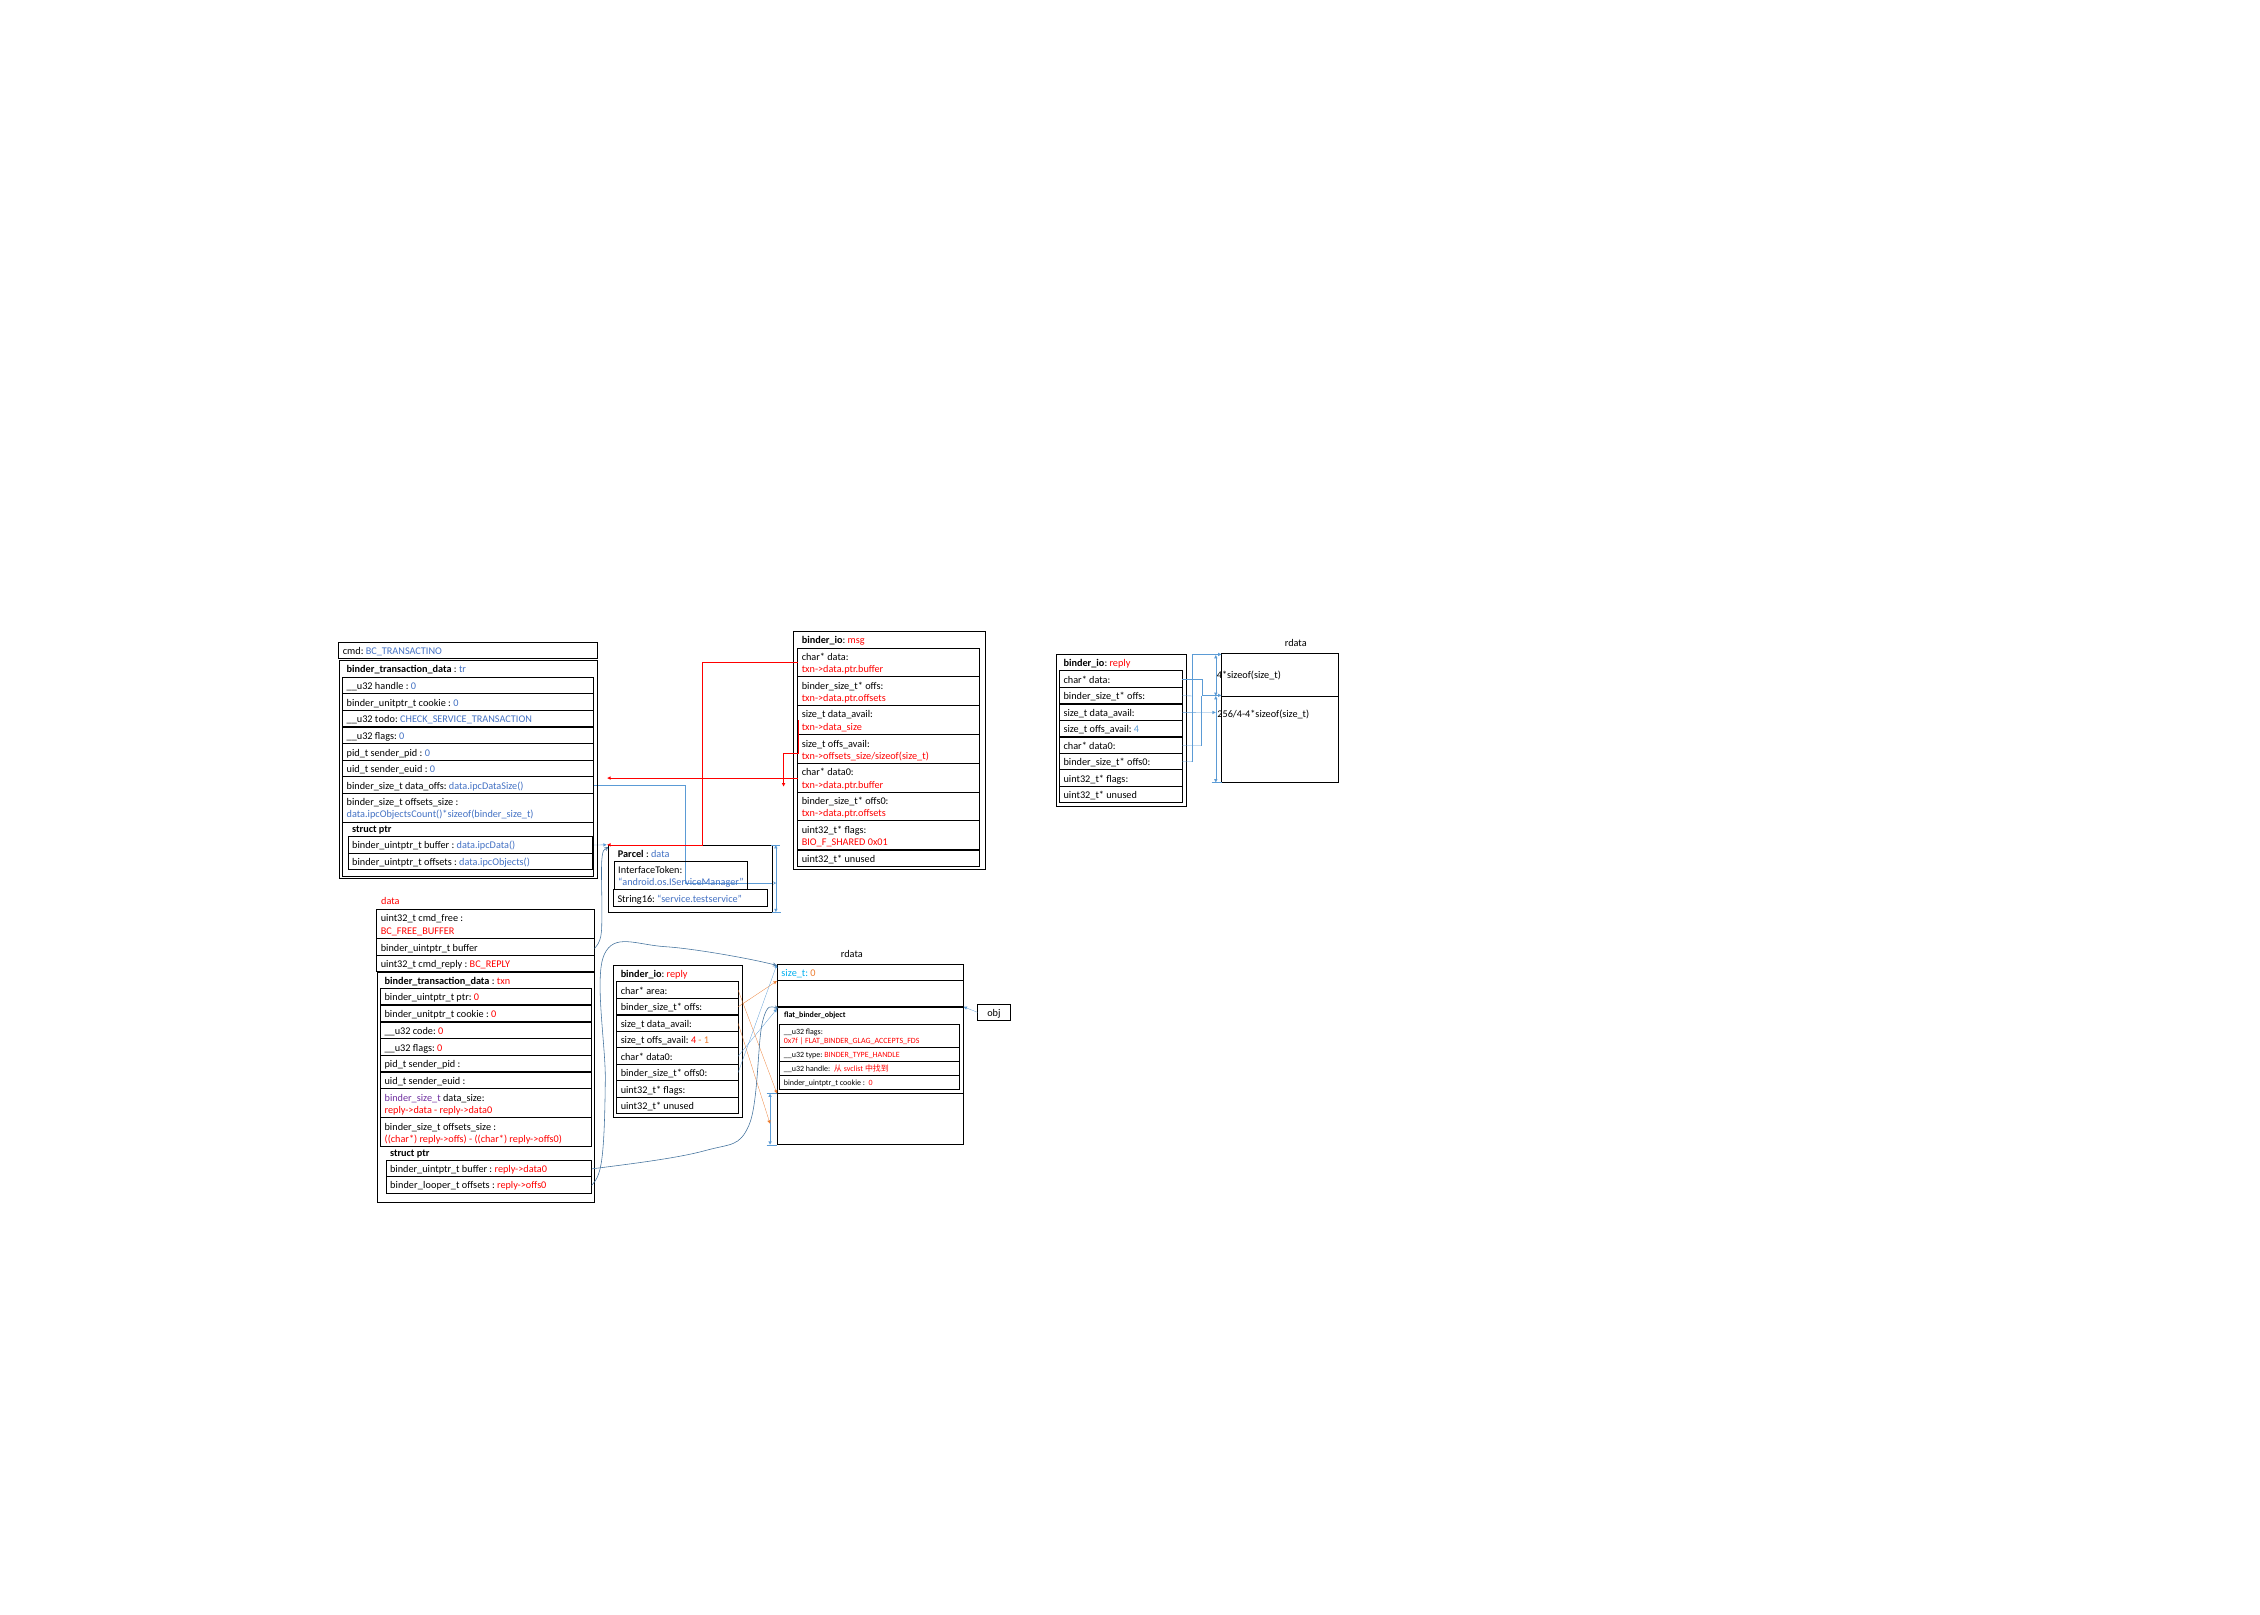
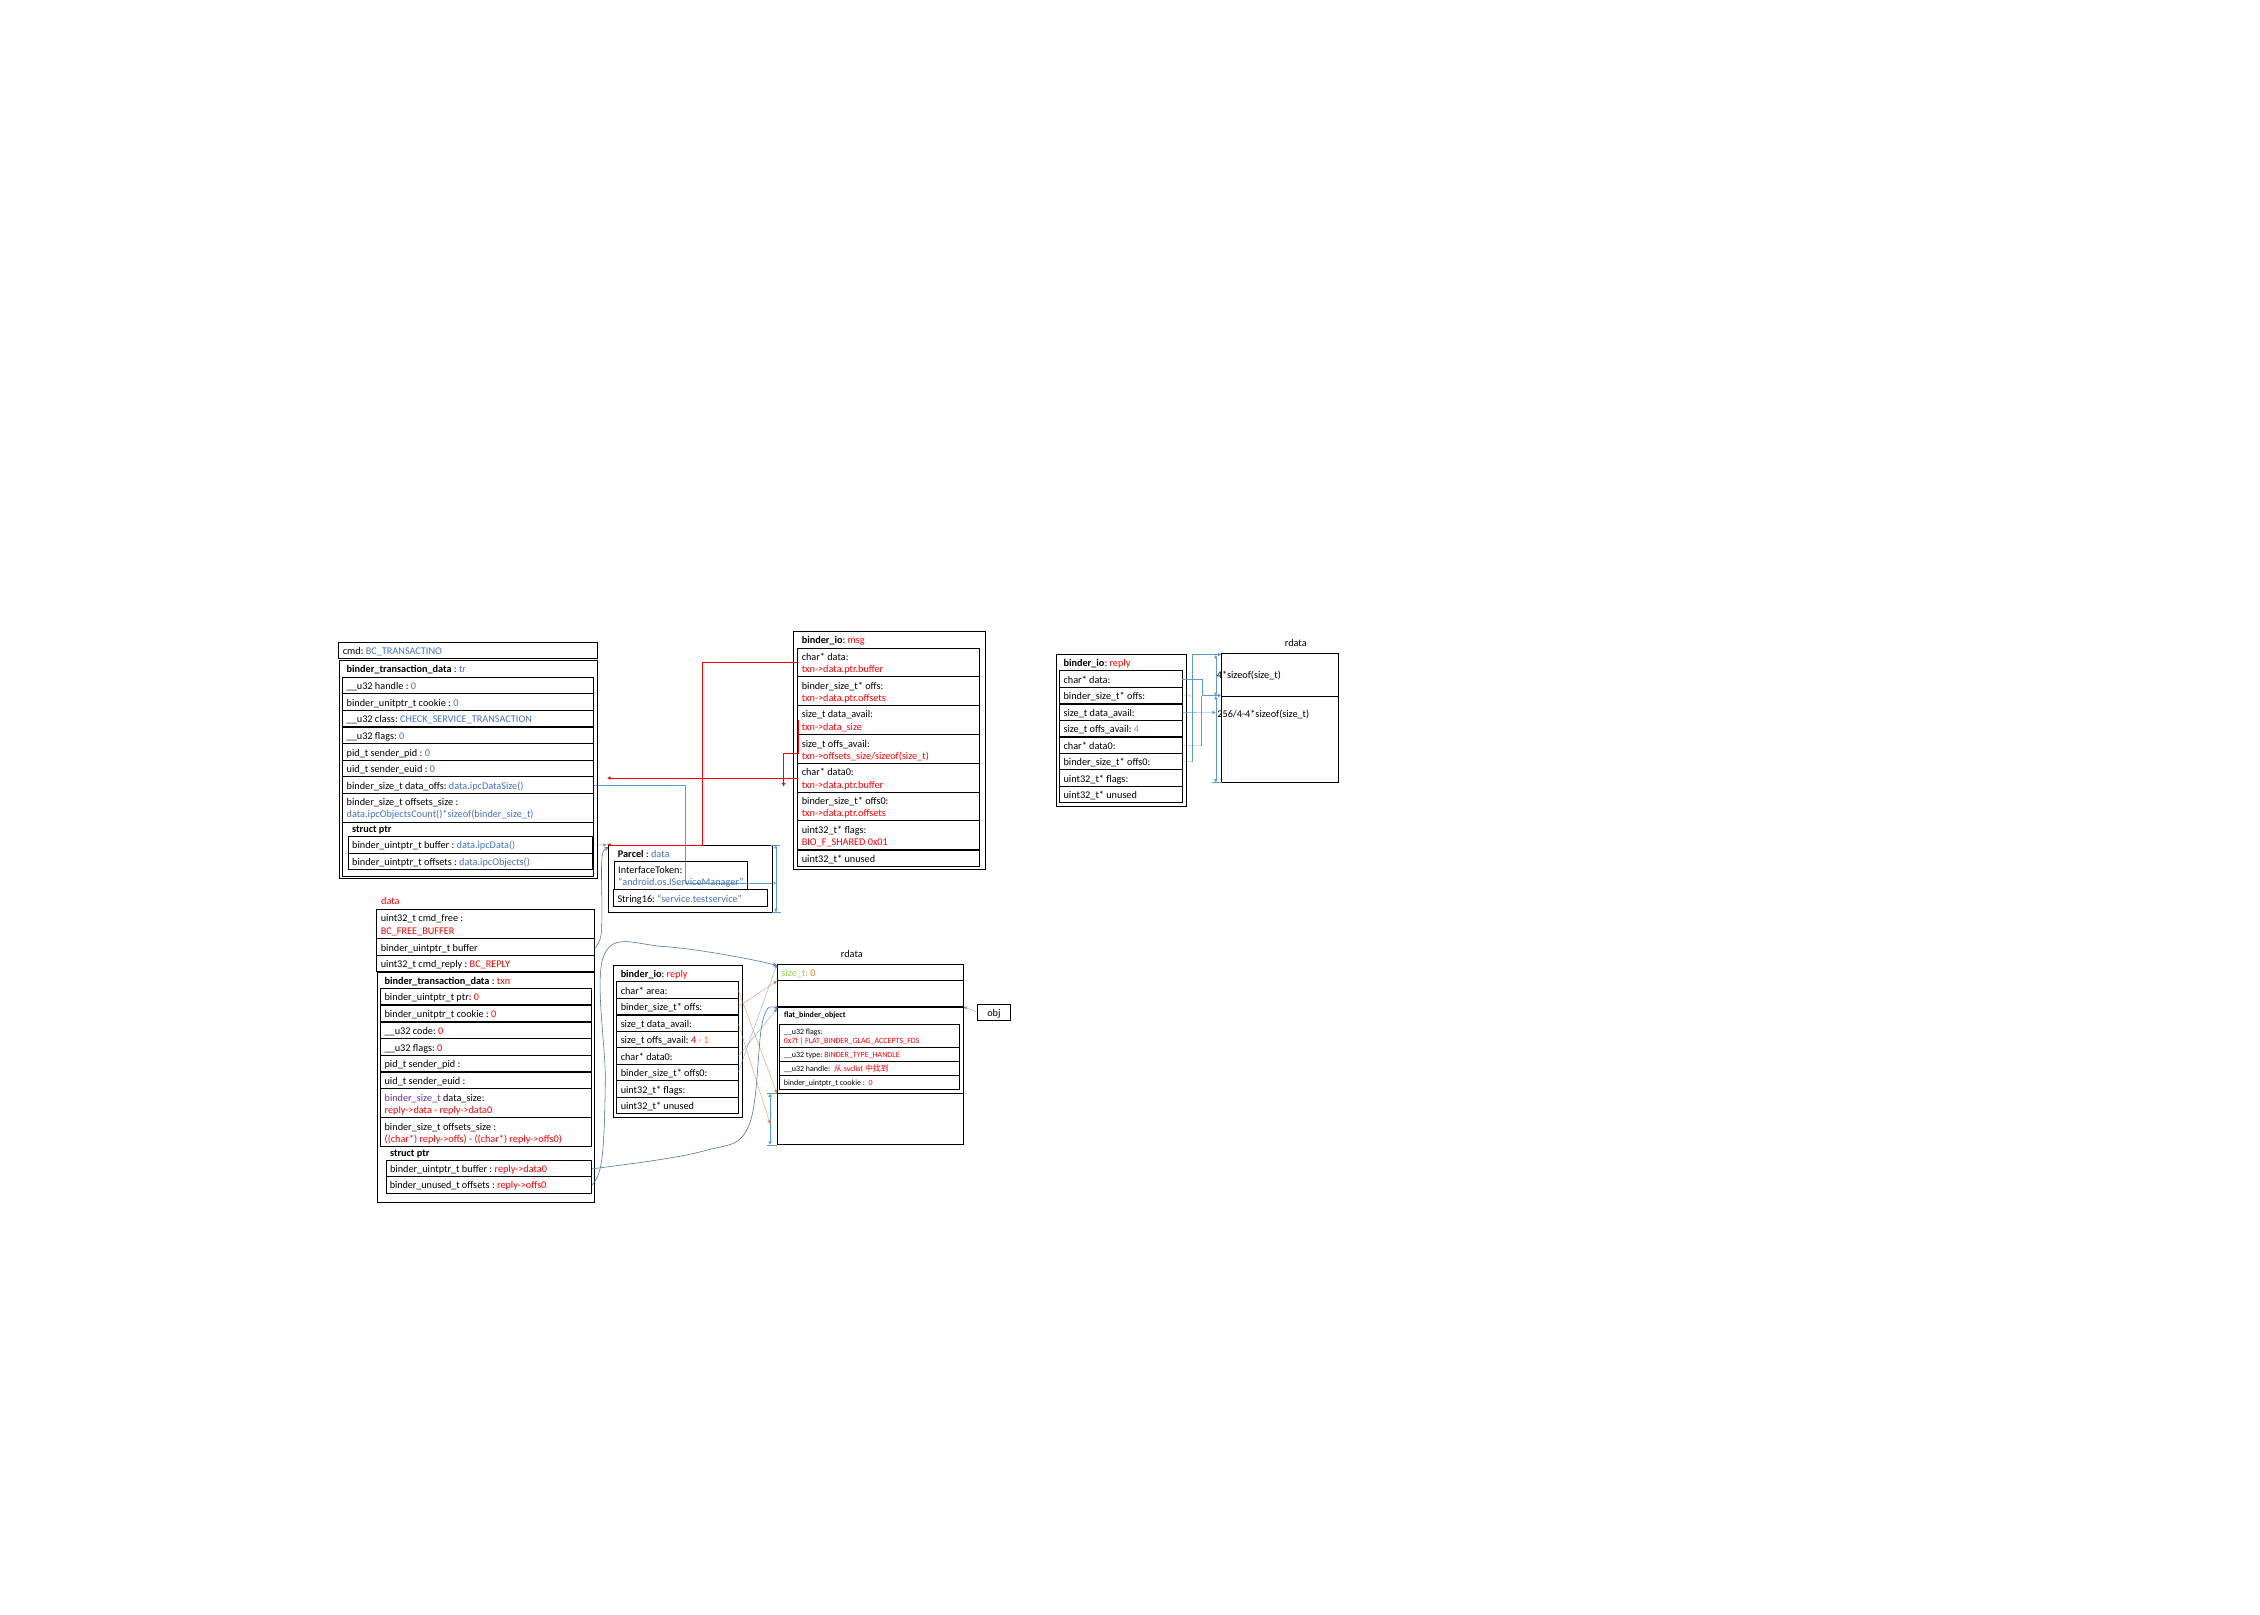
todo: todo -> class
size_t at (795, 973) colour: light blue -> light green
binder_looper_t: binder_looper_t -> binder_unused_t
